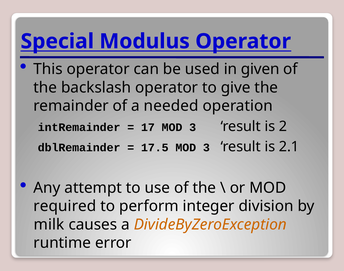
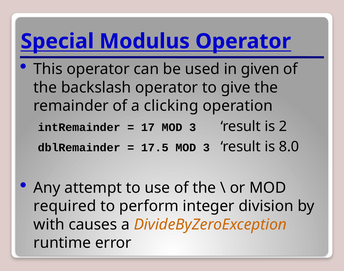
needed: needed -> clicking
2.1: 2.1 -> 8.0
milk: milk -> with
